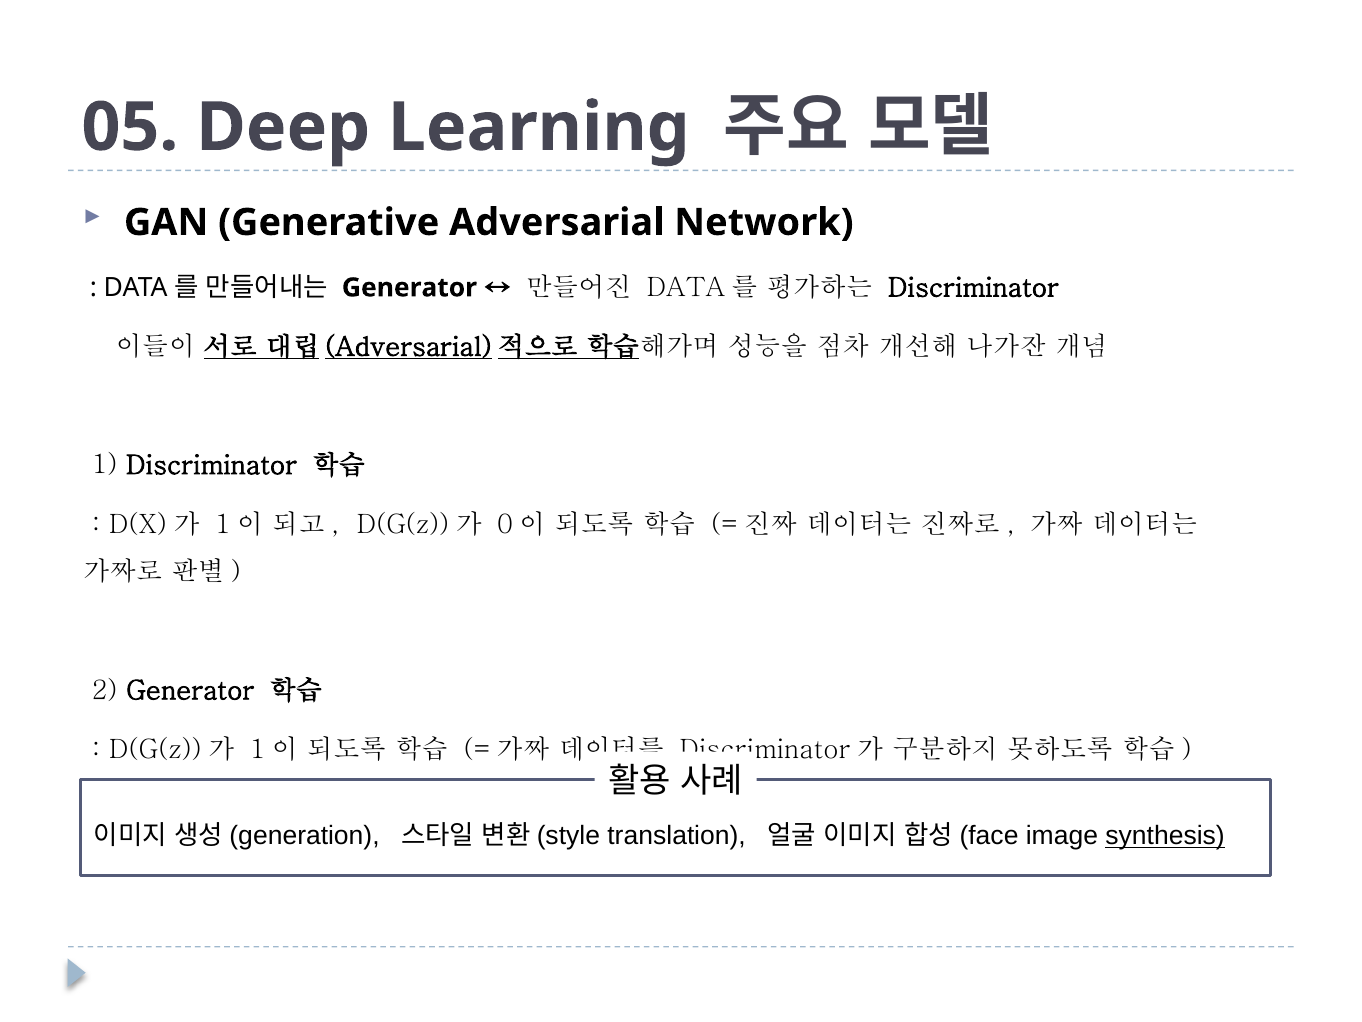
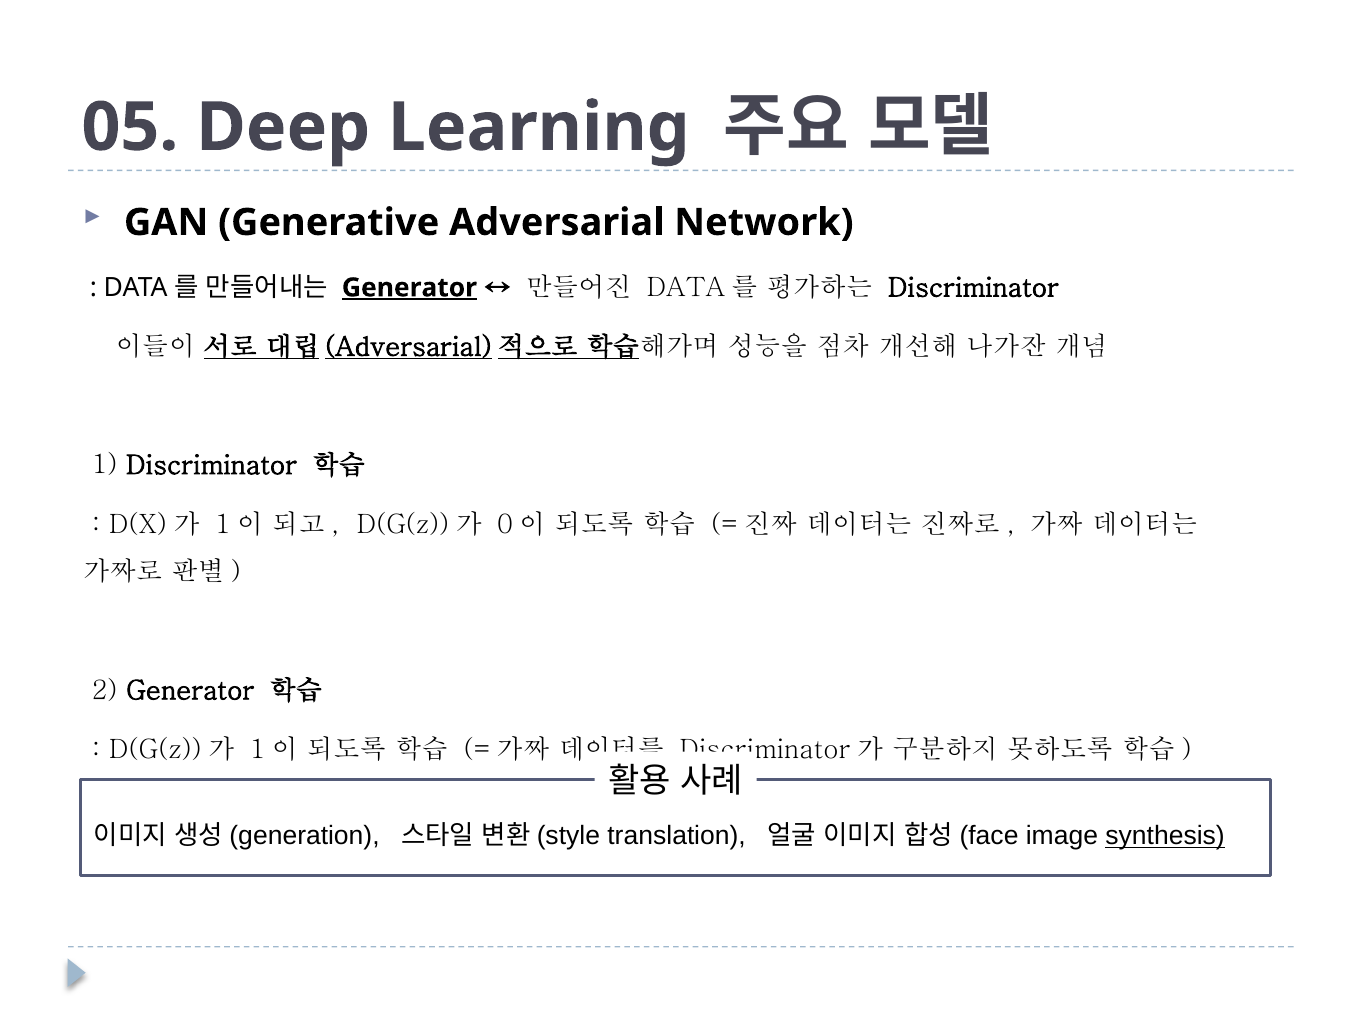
Generator at (409, 288) underline: none -> present
